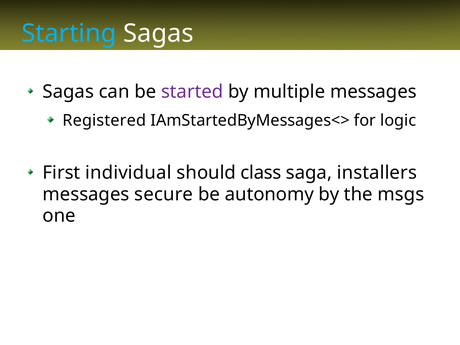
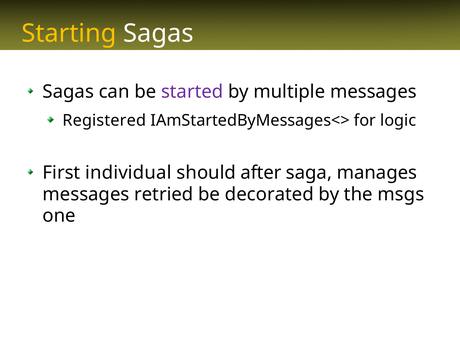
Starting colour: light blue -> yellow
class: class -> after
installers: installers -> manages
secure: secure -> retried
autonomy: autonomy -> decorated
